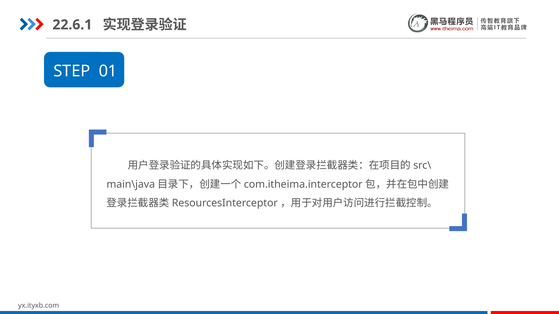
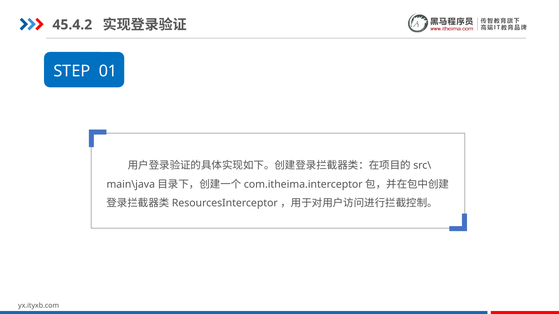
22.6.1: 22.6.1 -> 45.4.2
